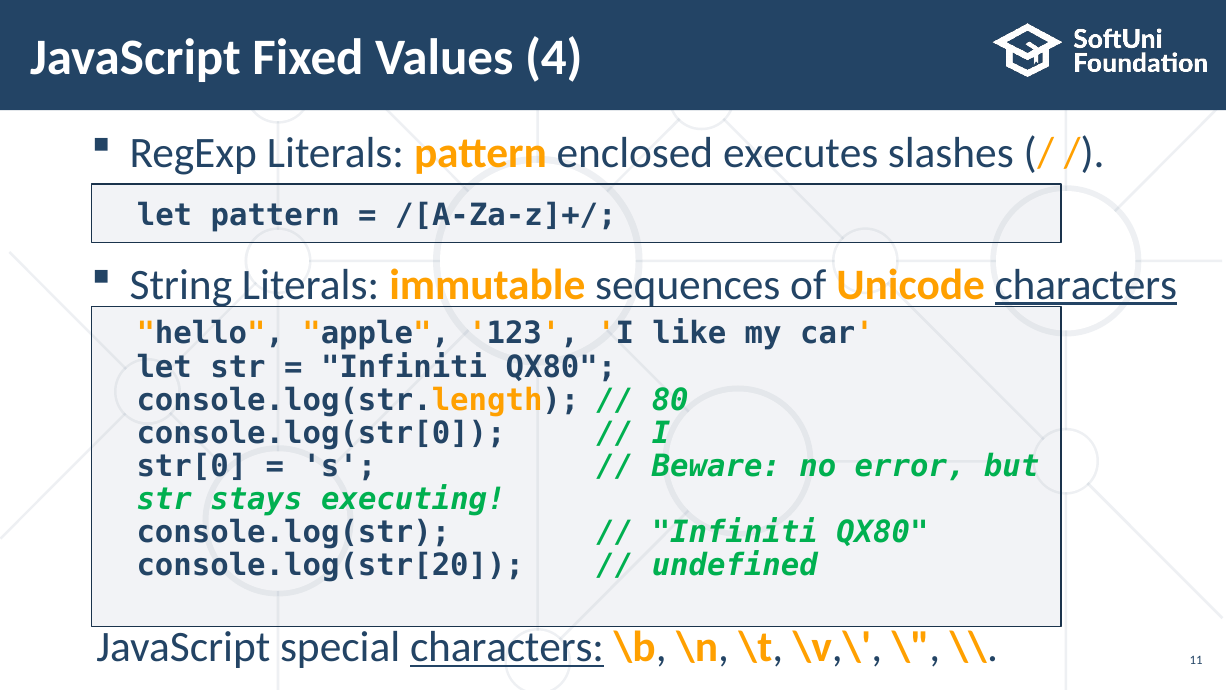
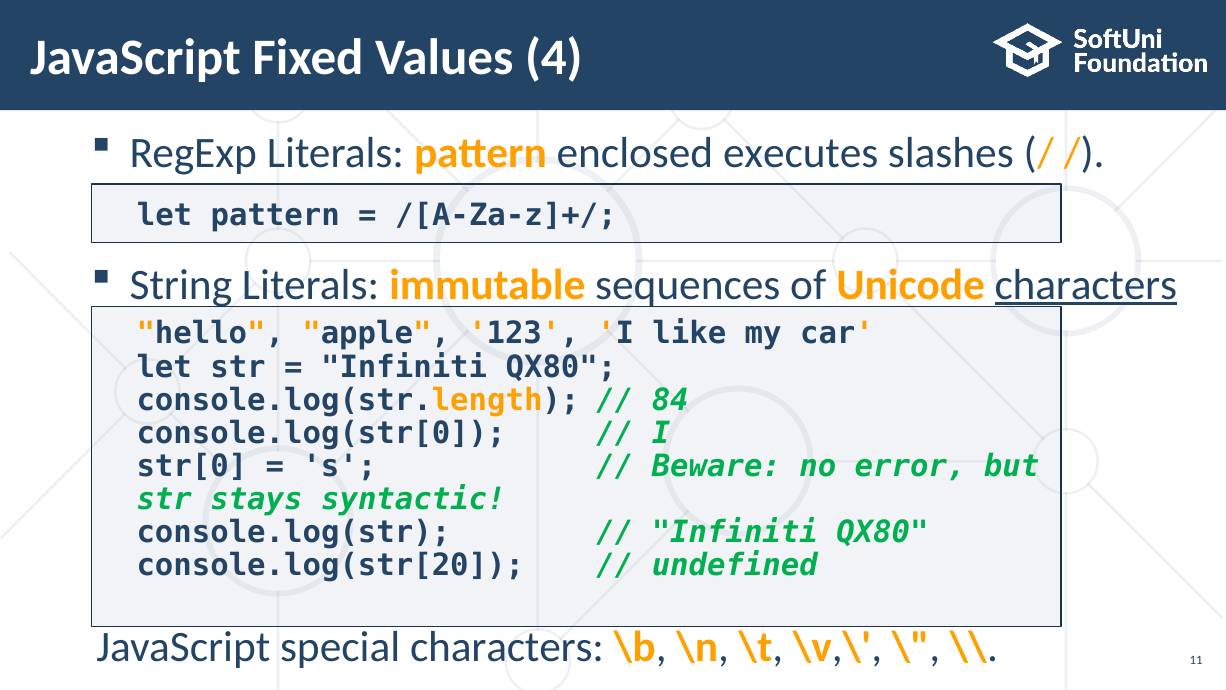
80: 80 -> 84
executing: executing -> syntactic
characters at (507, 647) underline: present -> none
